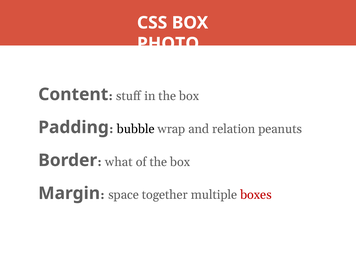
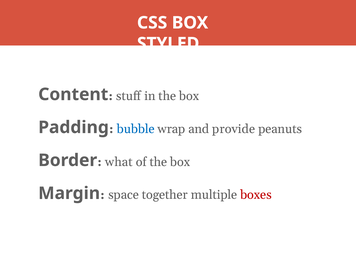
PHOTO: PHOTO -> STYLED
bubble colour: black -> blue
relation: relation -> provide
